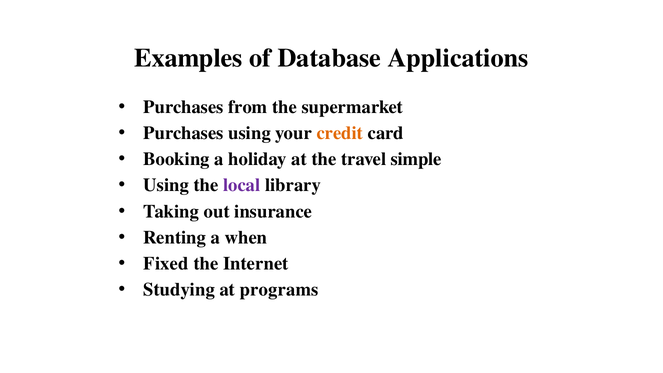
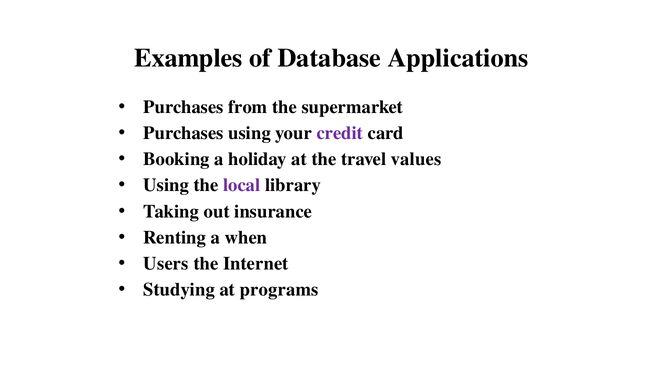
credit colour: orange -> purple
simple: simple -> values
Fixed: Fixed -> Users
